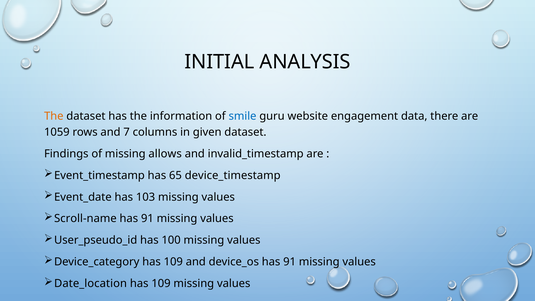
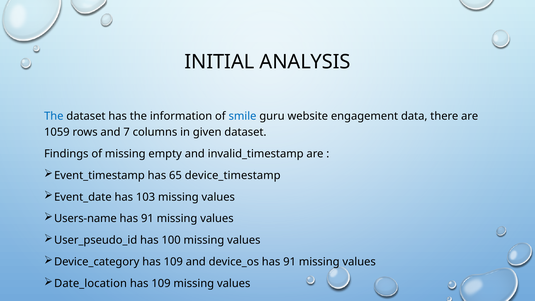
The at (54, 116) colour: orange -> blue
allows: allows -> empty
Scroll-name: Scroll-name -> Users-name
